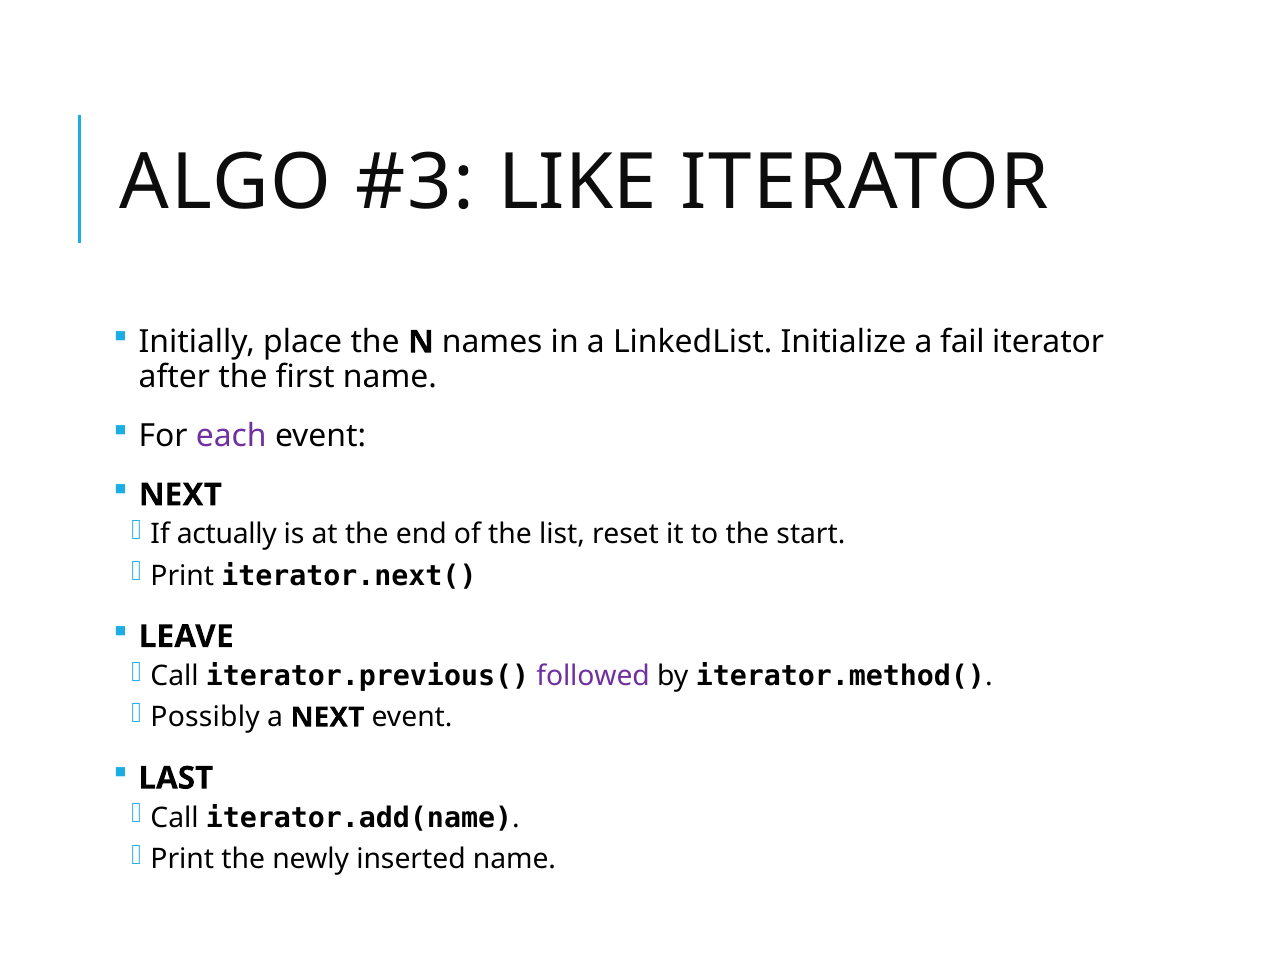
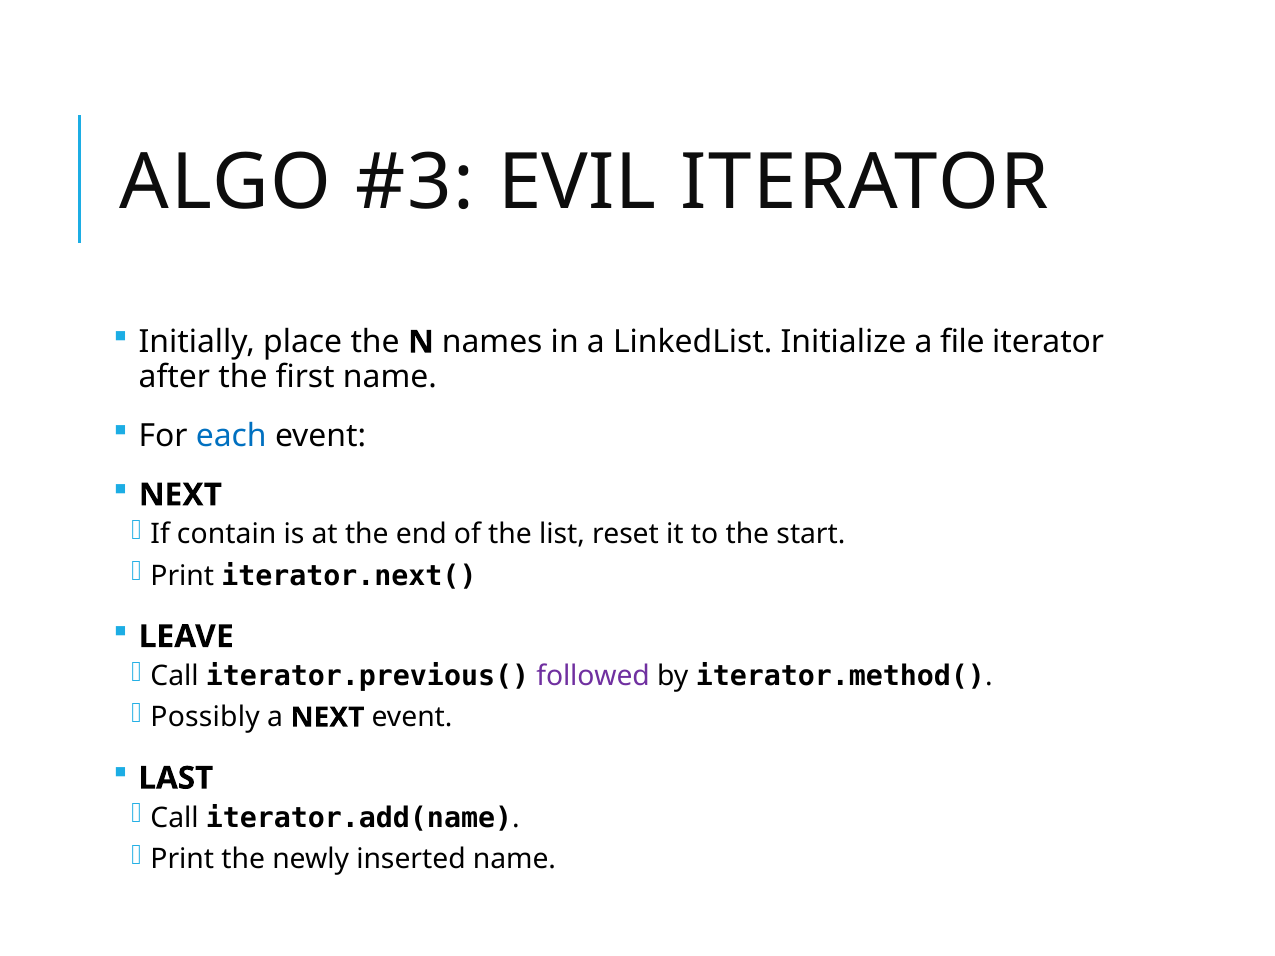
LIKE: LIKE -> EVIL
fail: fail -> file
each colour: purple -> blue
actually: actually -> contain
